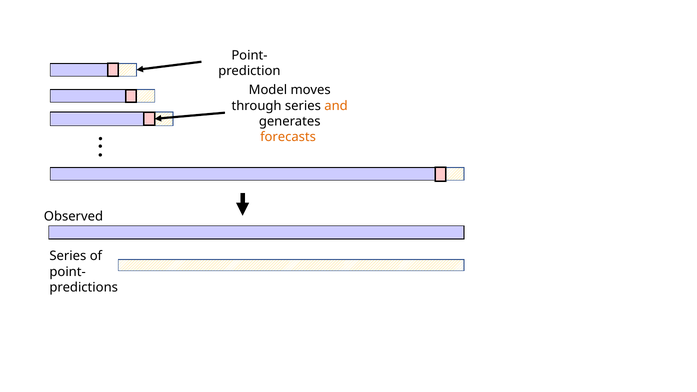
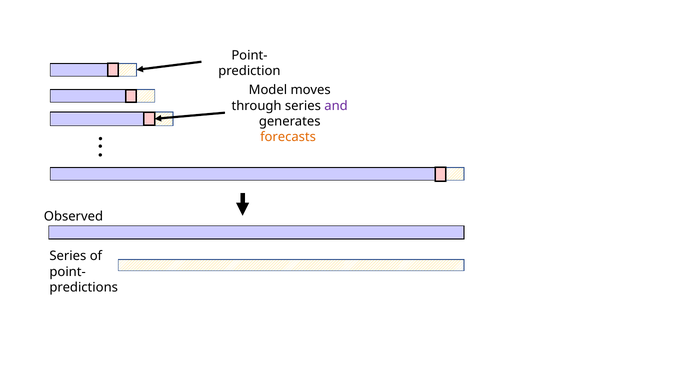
and colour: orange -> purple
